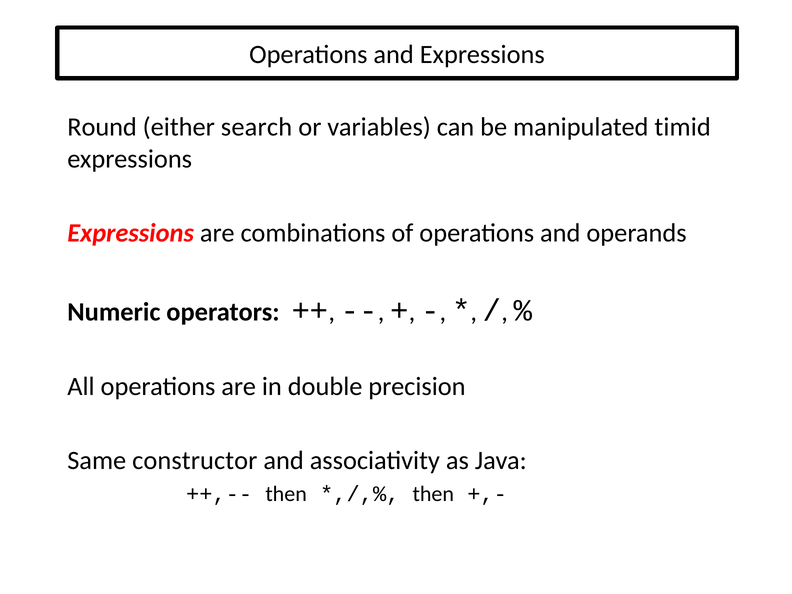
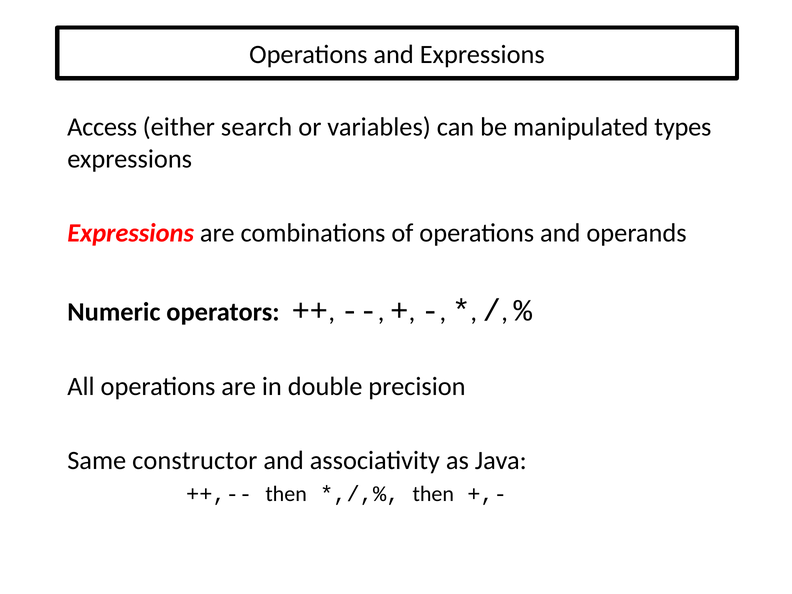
Round: Round -> Access
timid: timid -> types
